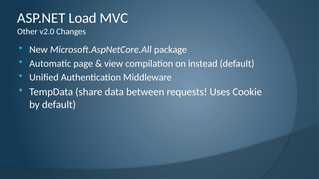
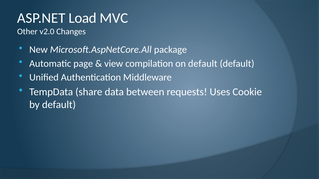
on instead: instead -> default
